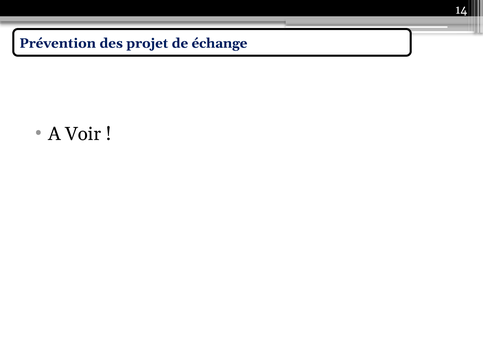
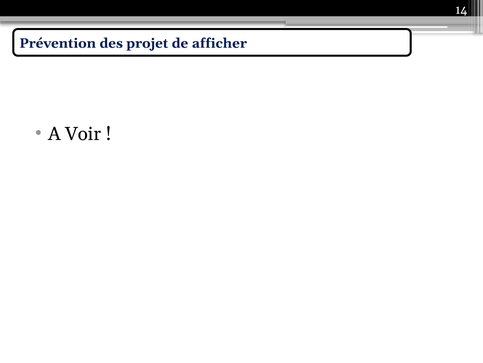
échange: échange -> afficher
